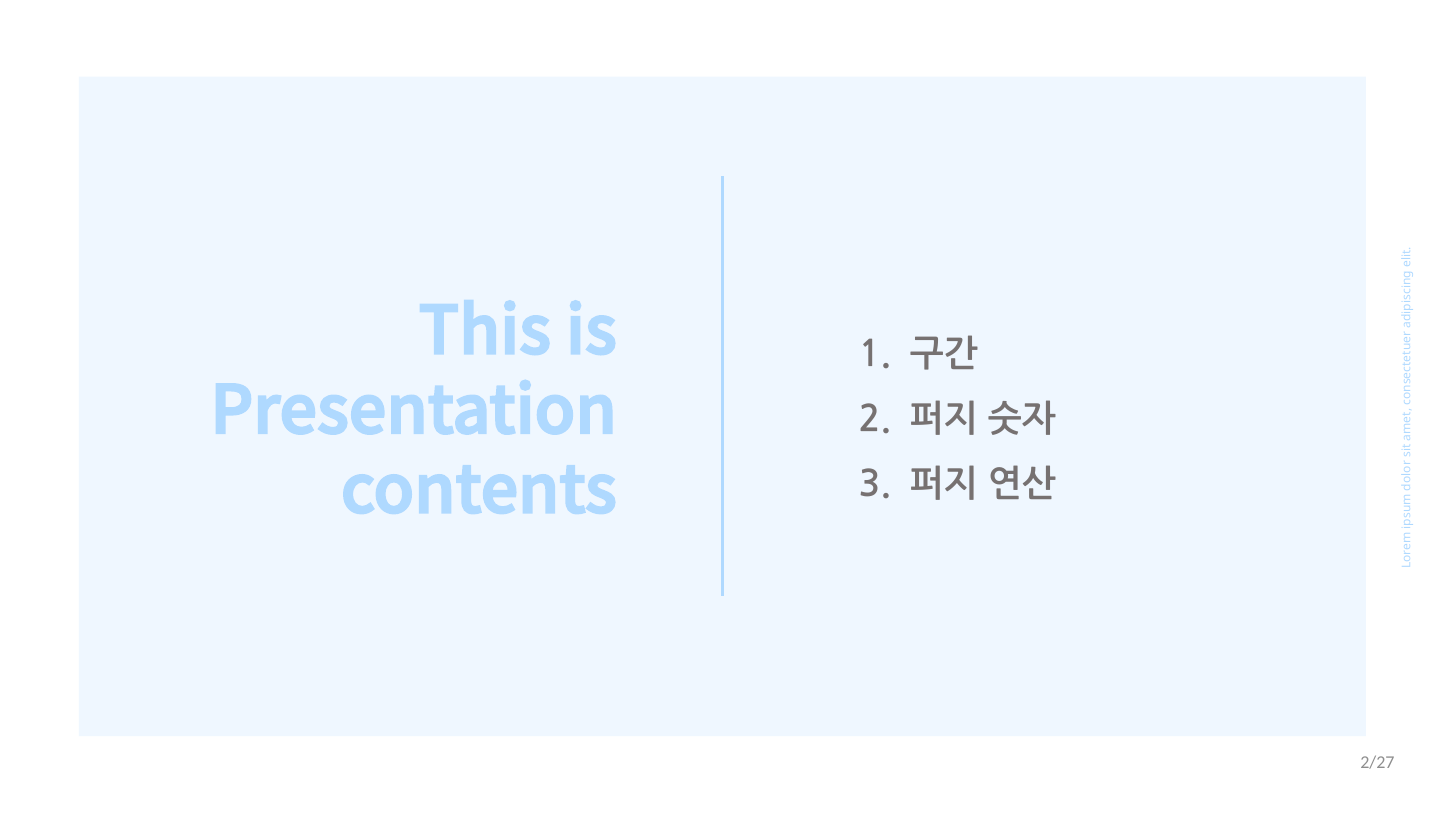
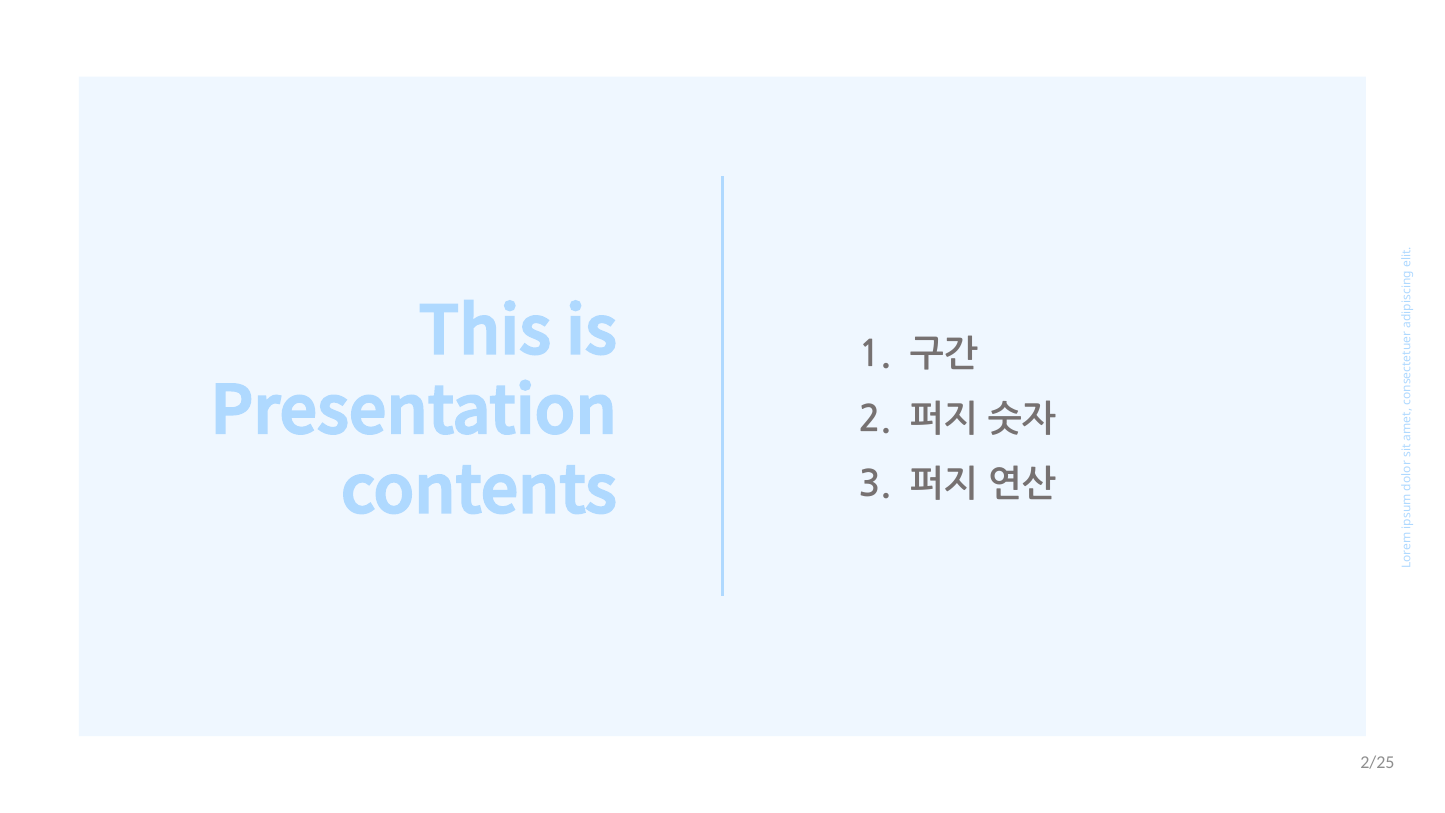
2/27: 2/27 -> 2/25
